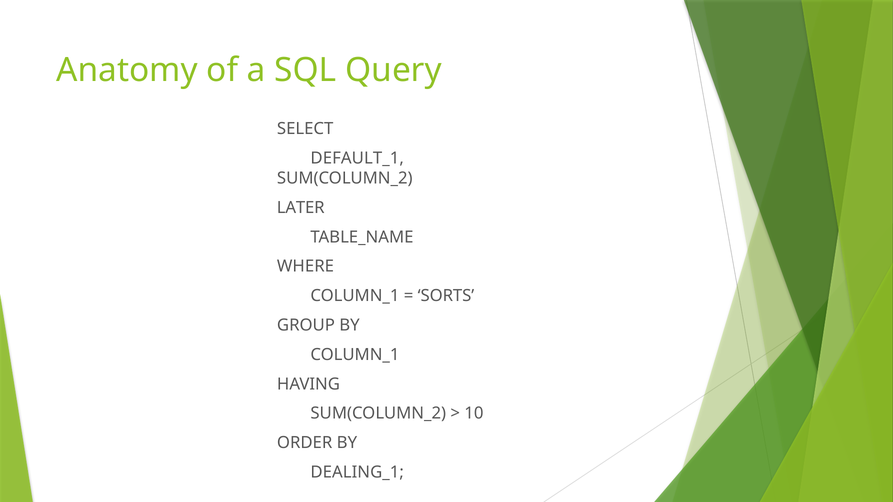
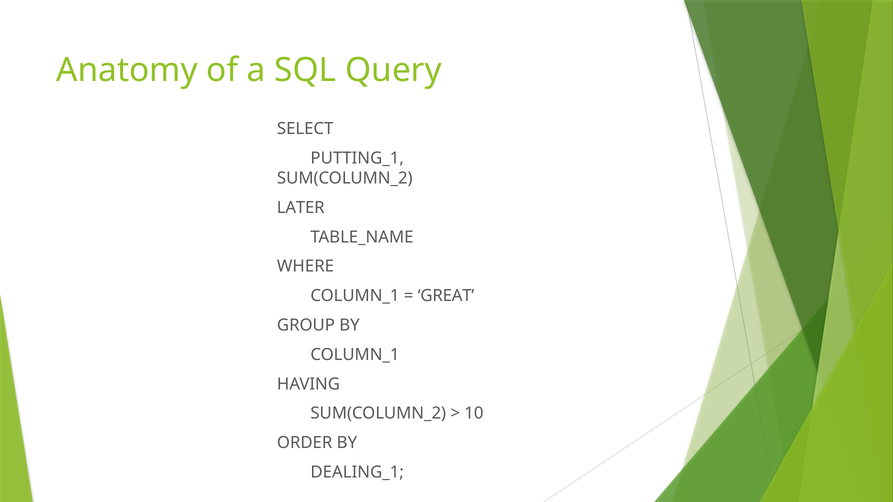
DEFAULT_1: DEFAULT_1 -> PUTTING_1
SORTS: SORTS -> GREAT
